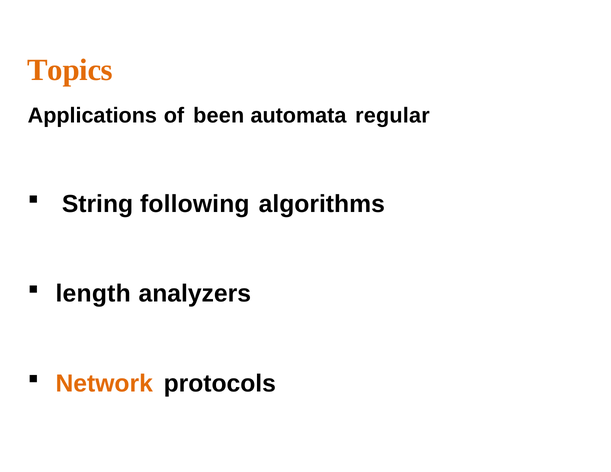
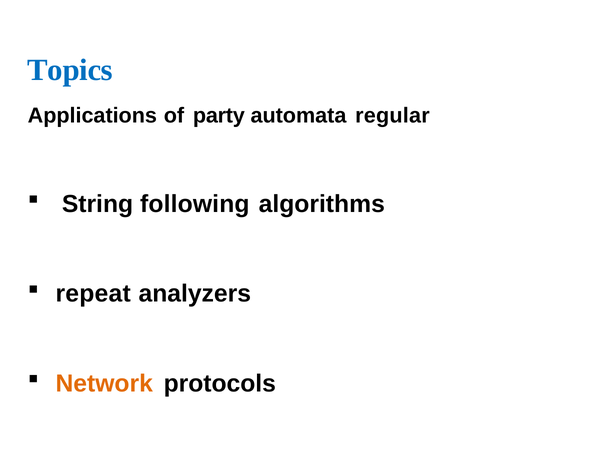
Topics colour: orange -> blue
been: been -> party
length: length -> repeat
